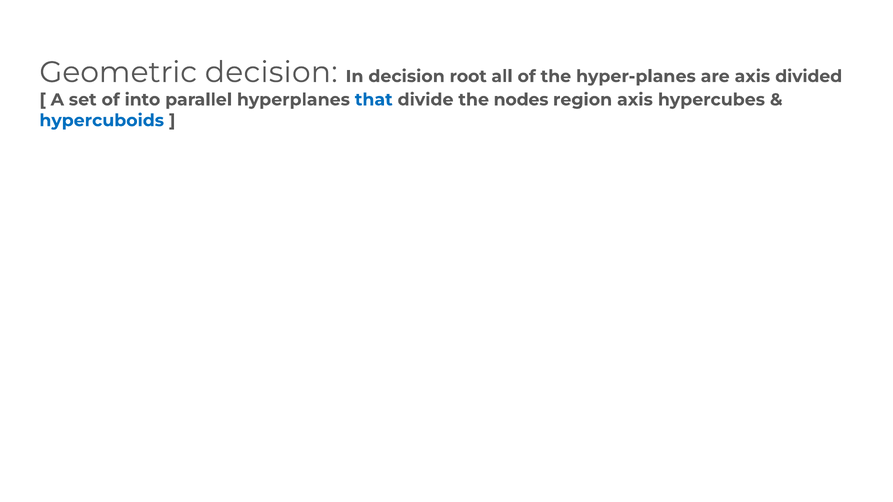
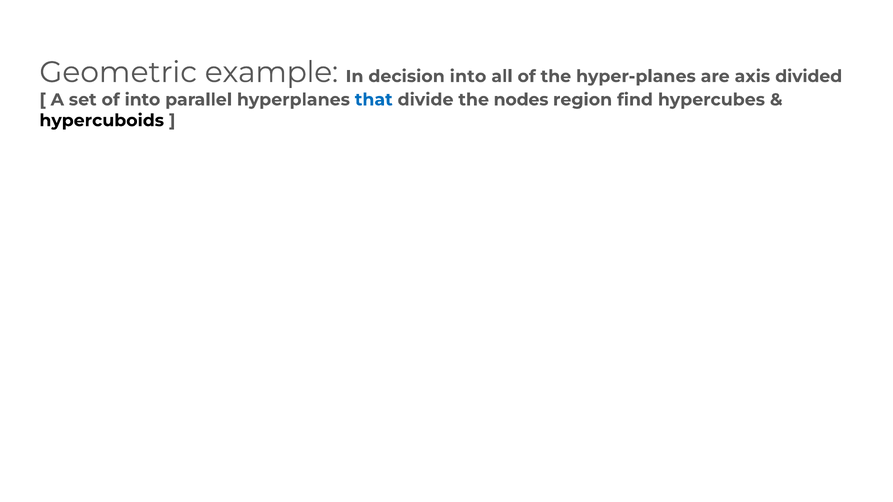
Geometric decision: decision -> example
decision root: root -> into
region axis: axis -> find
hypercuboids colour: blue -> black
